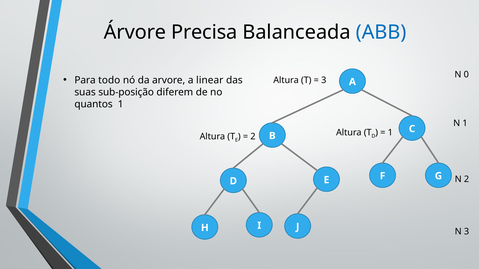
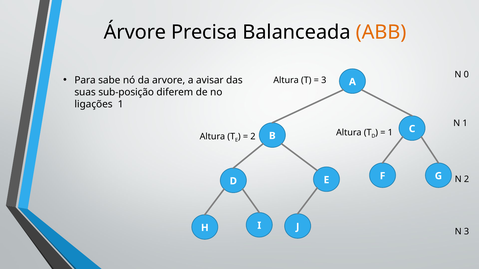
ABB colour: blue -> orange
todo: todo -> sabe
linear: linear -> avisar
quantos: quantos -> ligações
